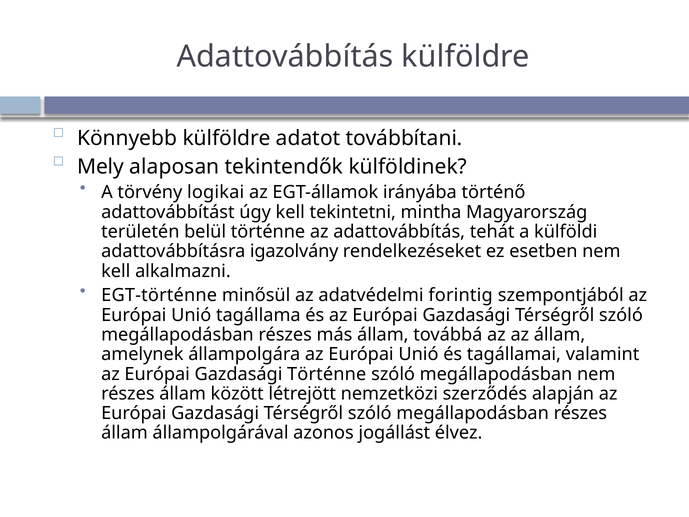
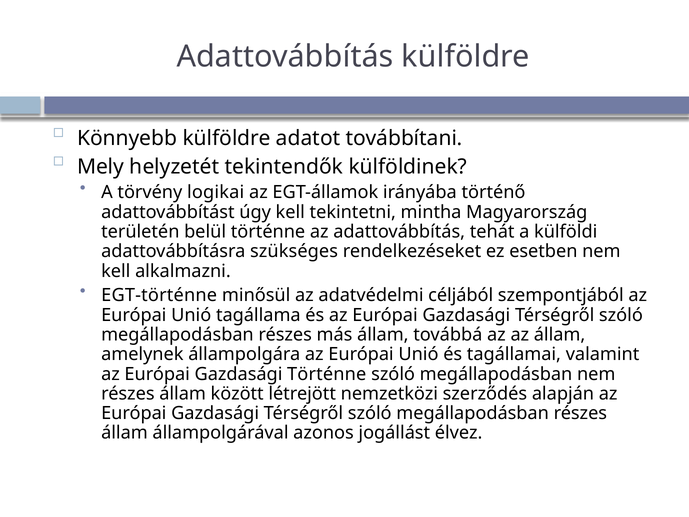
alaposan: alaposan -> helyzetét
igazolvány: igazolvány -> szükséges
forintig: forintig -> céljából
